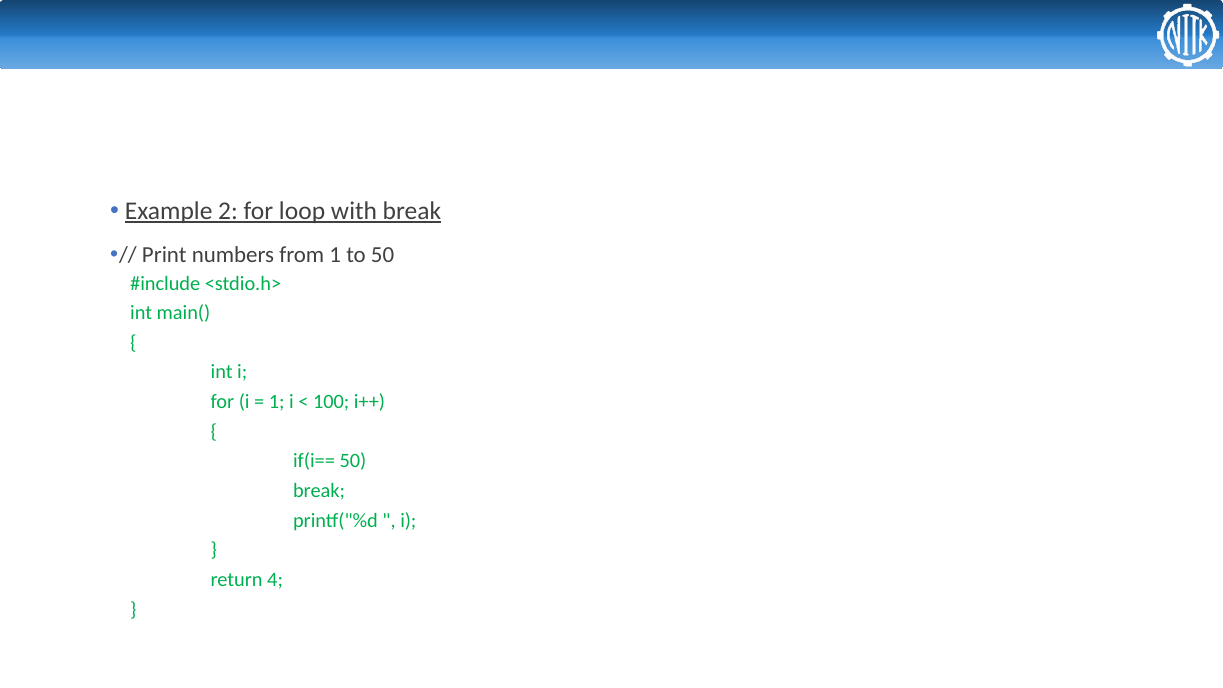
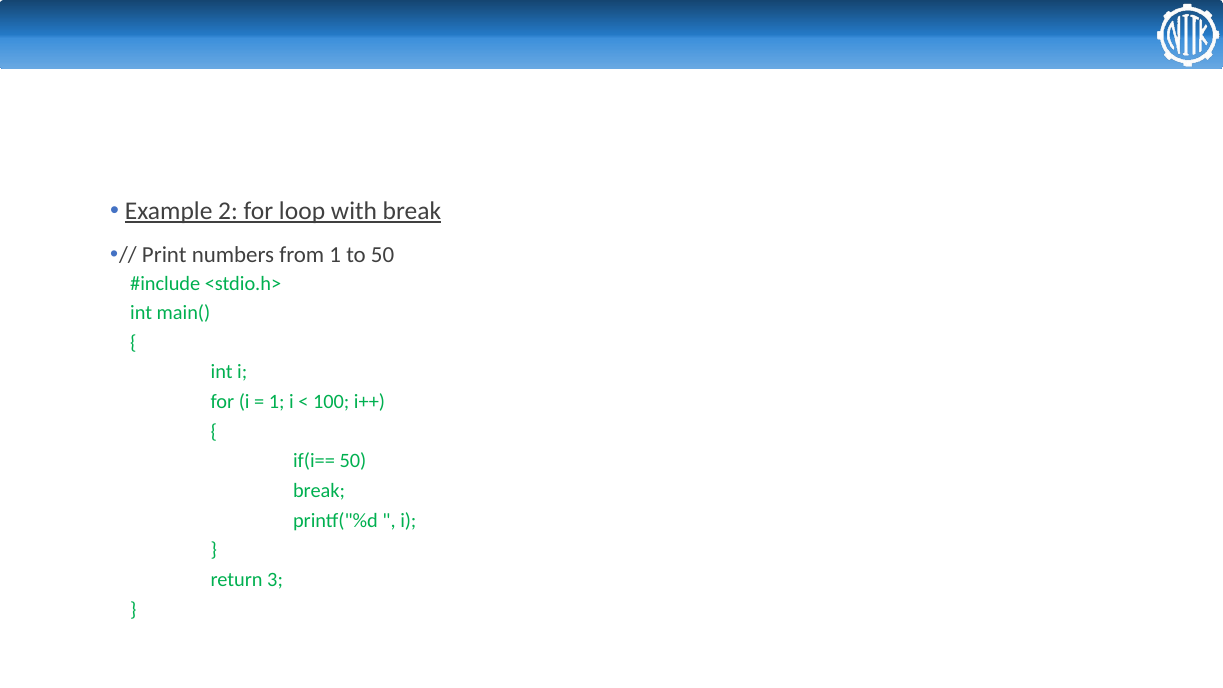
4: 4 -> 3
